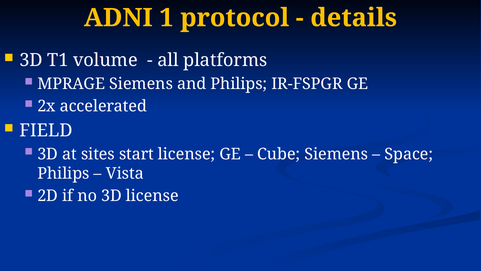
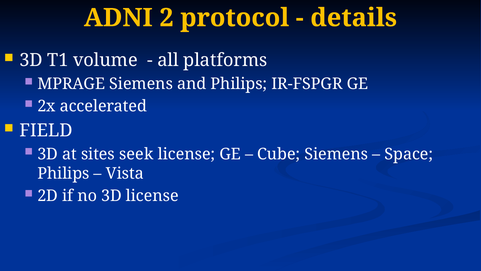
1: 1 -> 2
start: start -> seek
